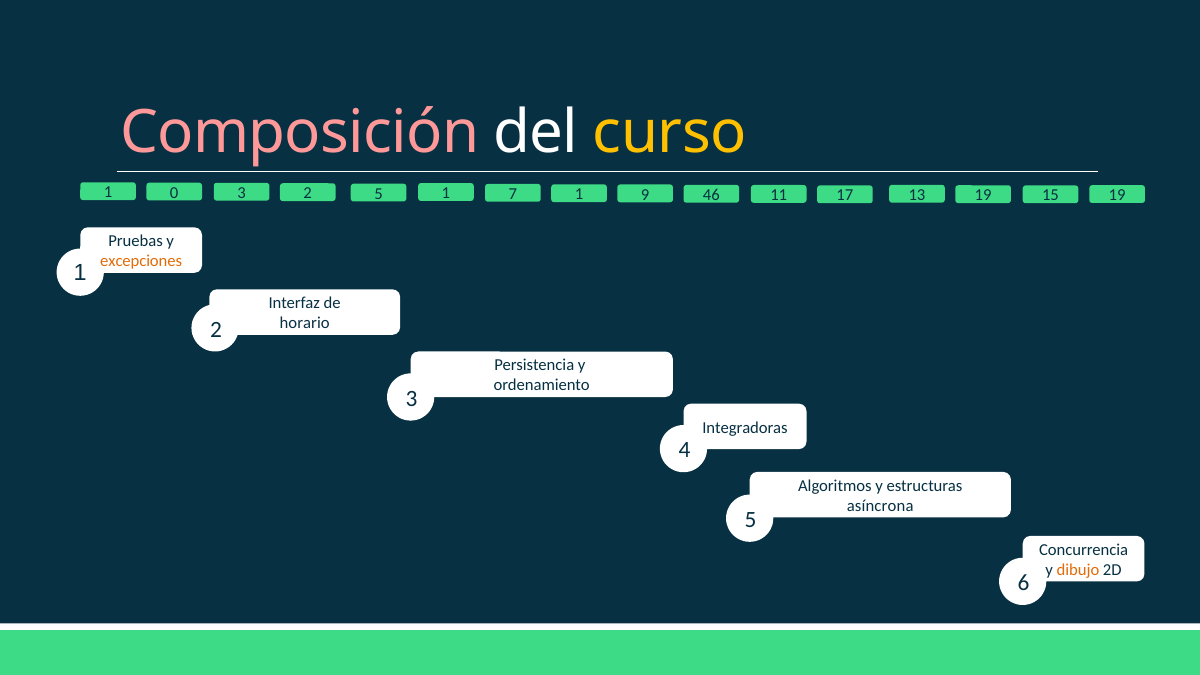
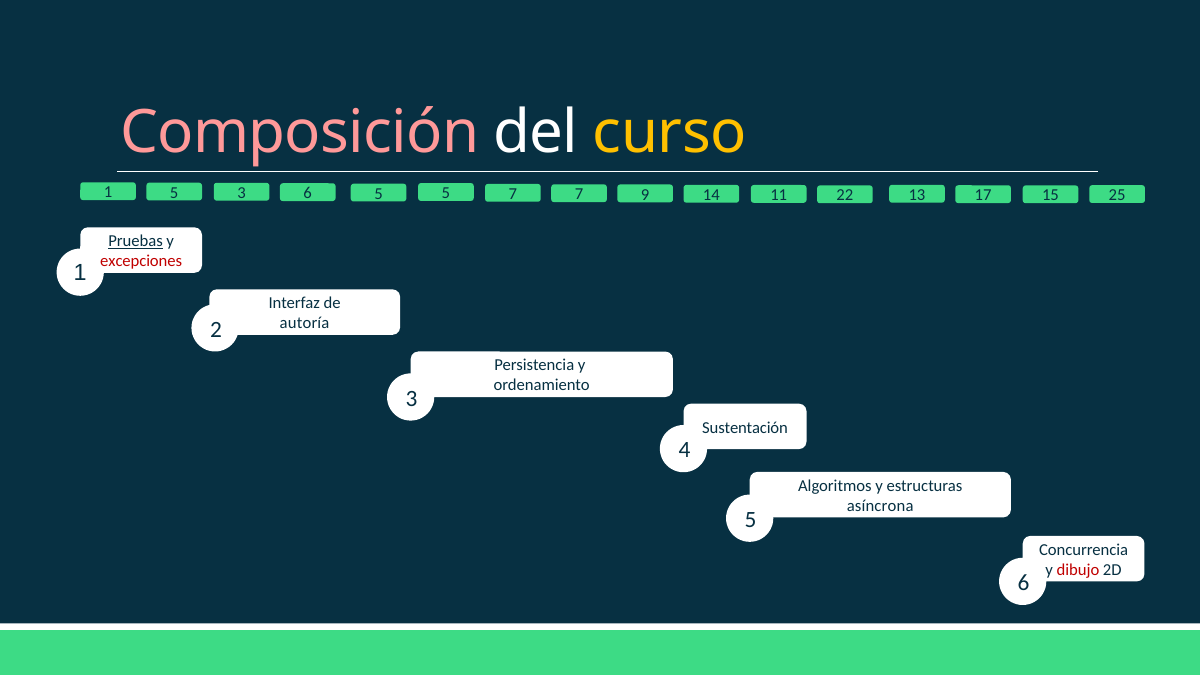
1 0: 0 -> 5
3 2: 2 -> 6
5 1: 1 -> 5
7 1: 1 -> 7
46: 46 -> 14
17: 17 -> 22
13 19: 19 -> 17
15 19: 19 -> 25
Pruebas underline: none -> present
excepciones colour: orange -> red
horario: horario -> autoría
Integradoras: Integradoras -> Sustentación
dibujo colour: orange -> red
